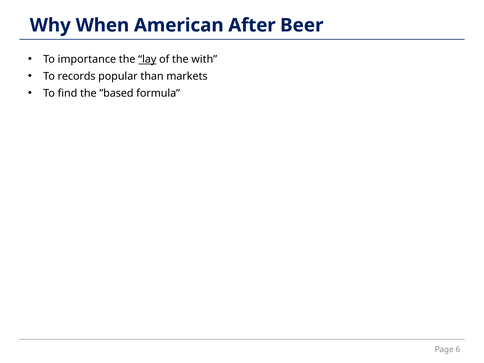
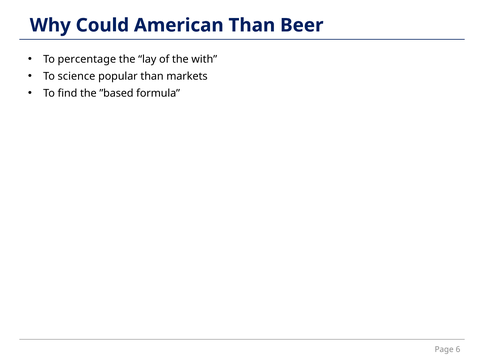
When: When -> Could
American After: After -> Than
importance: importance -> percentage
lay underline: present -> none
records: records -> science
